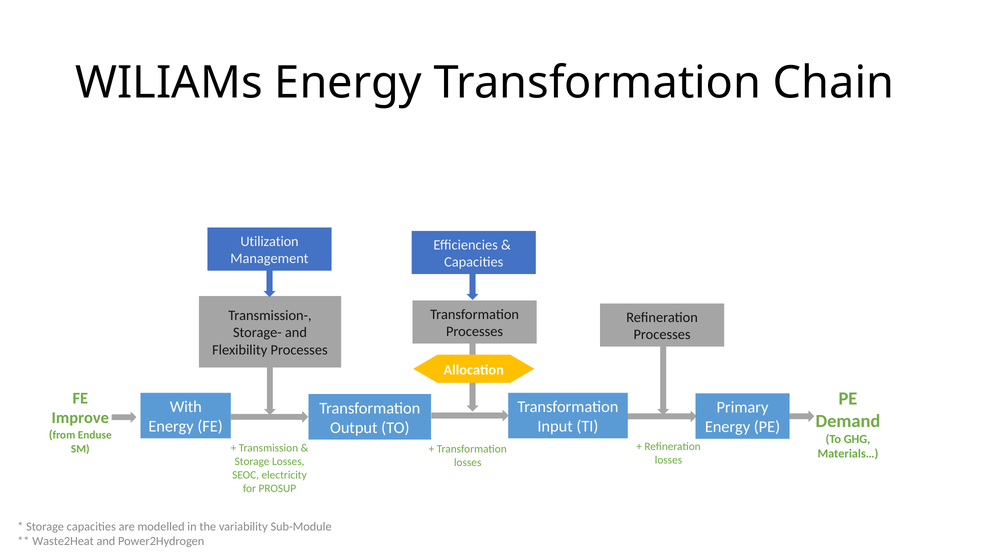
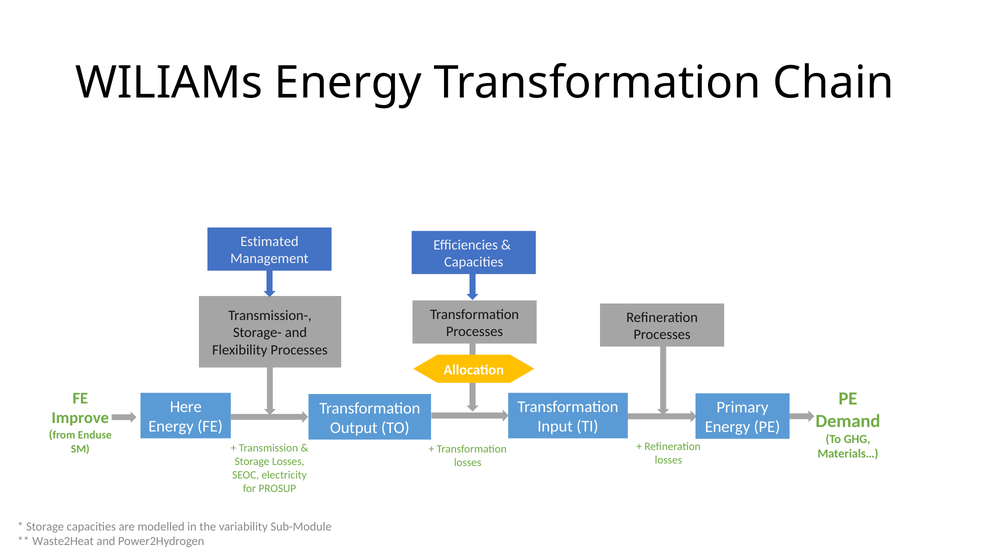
Utilization: Utilization -> Estimated
With: With -> Here
